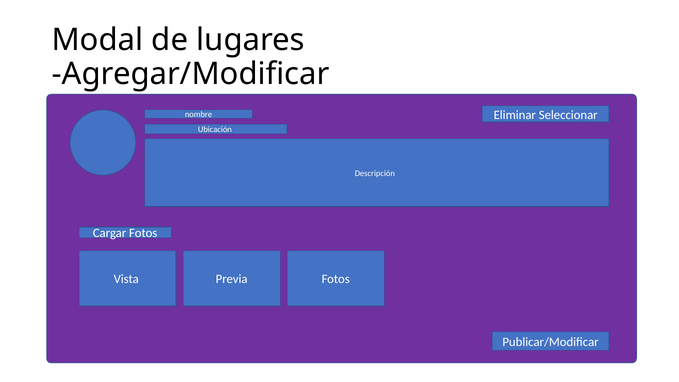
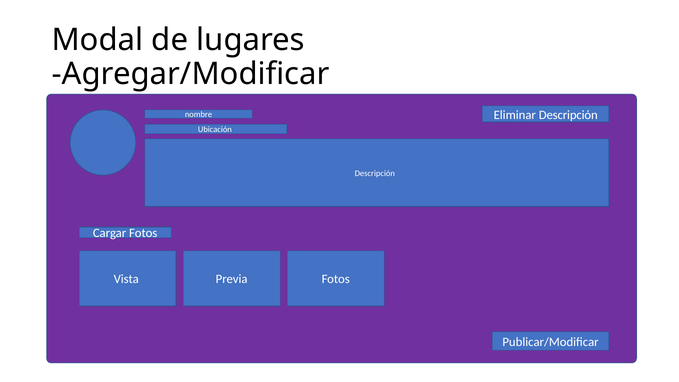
Eliminar Seleccionar: Seleccionar -> Descripción
